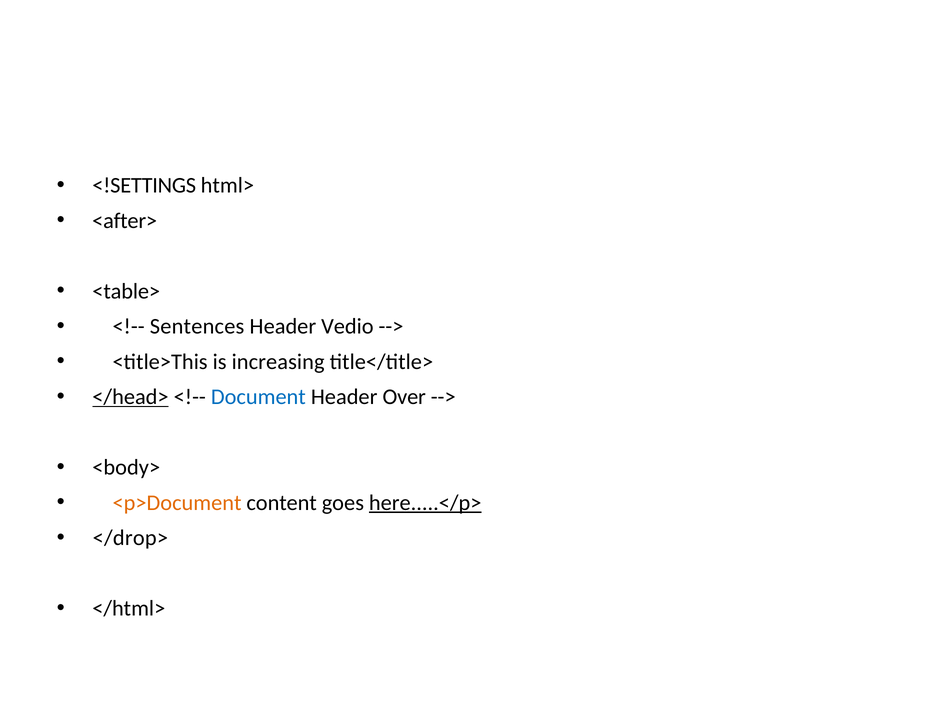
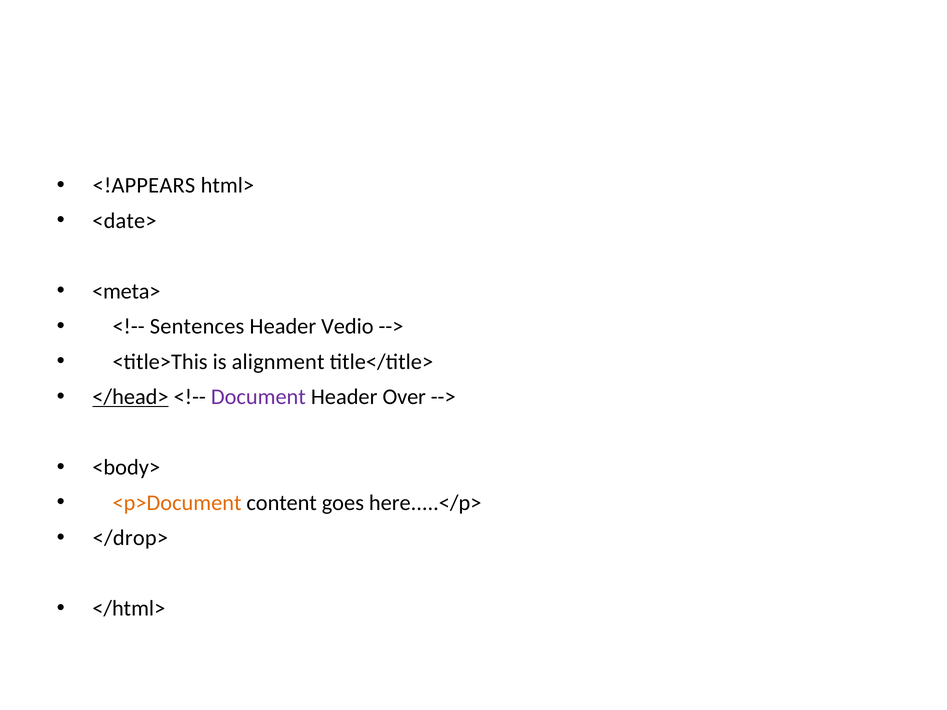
<!SETTINGS: <!SETTINGS -> <!APPEARS
<after>: <after> -> <date>
<table>: <table> -> <meta>
increasing: increasing -> alignment
Document colour: blue -> purple
here.....</p> underline: present -> none
